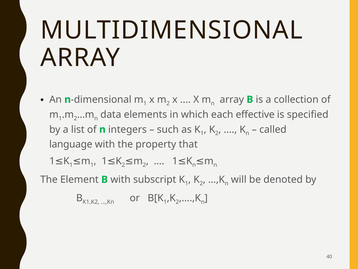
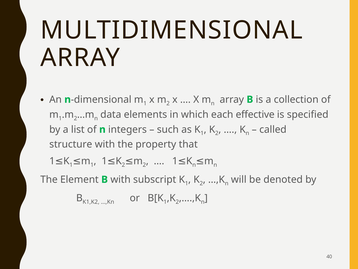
language: language -> structure
